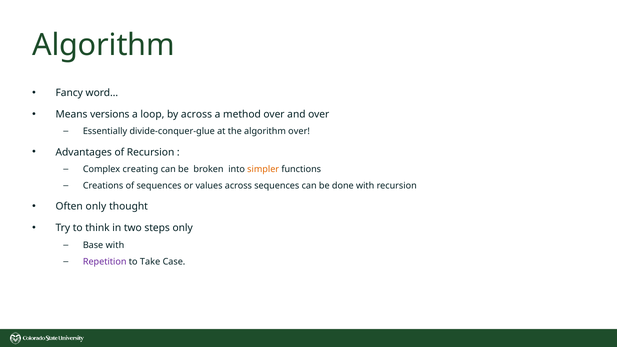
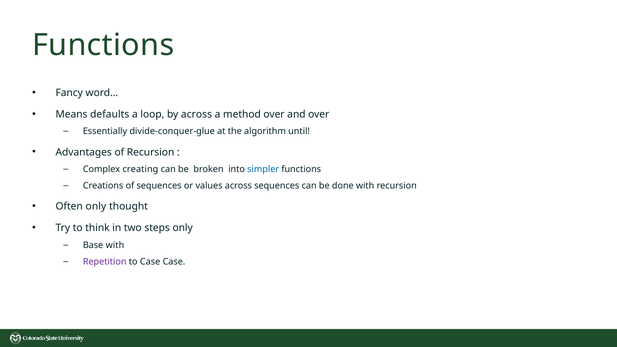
Algorithm at (103, 45): Algorithm -> Functions
versions: versions -> defaults
algorithm over: over -> until
simpler colour: orange -> blue
to Take: Take -> Case
